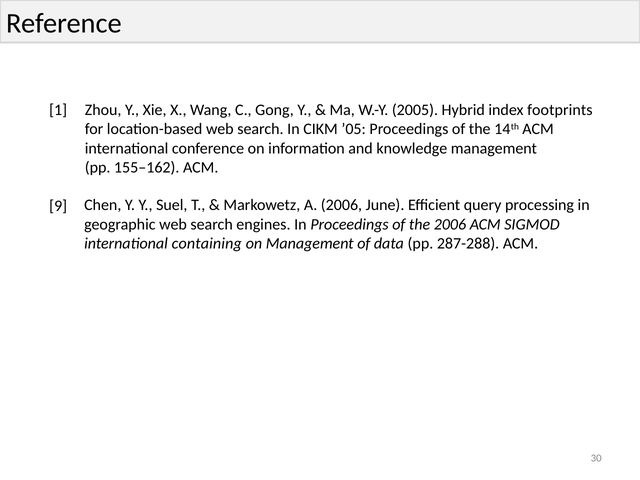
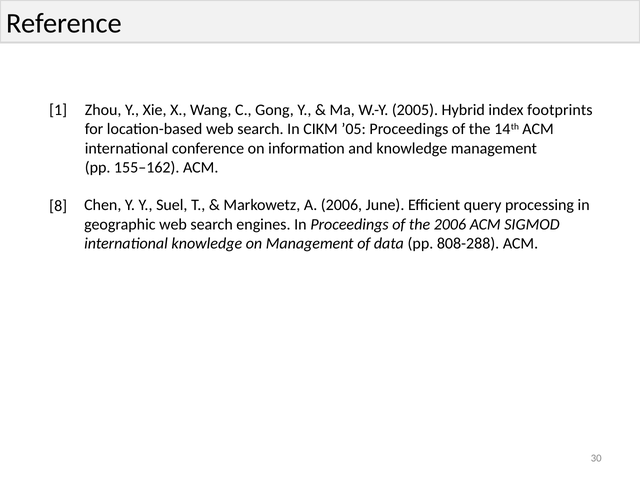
9: 9 -> 8
international containing: containing -> knowledge
287-288: 287-288 -> 808-288
